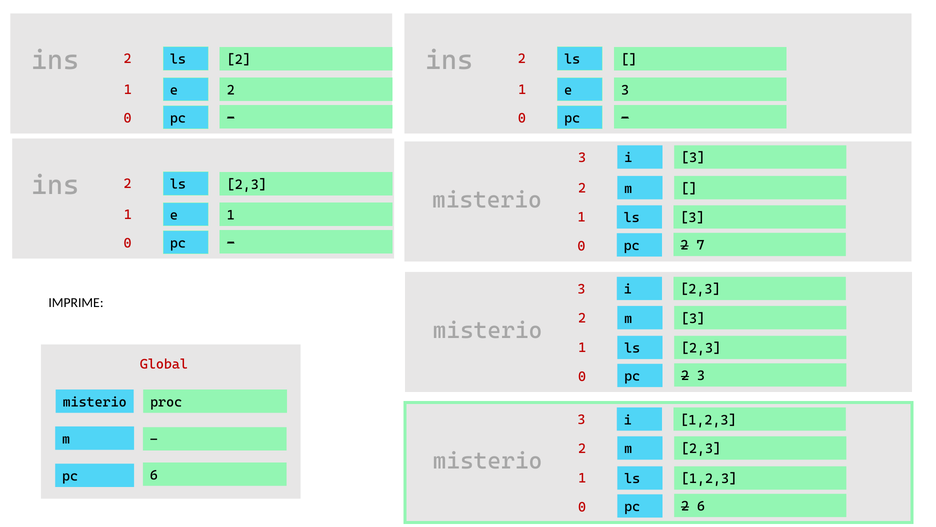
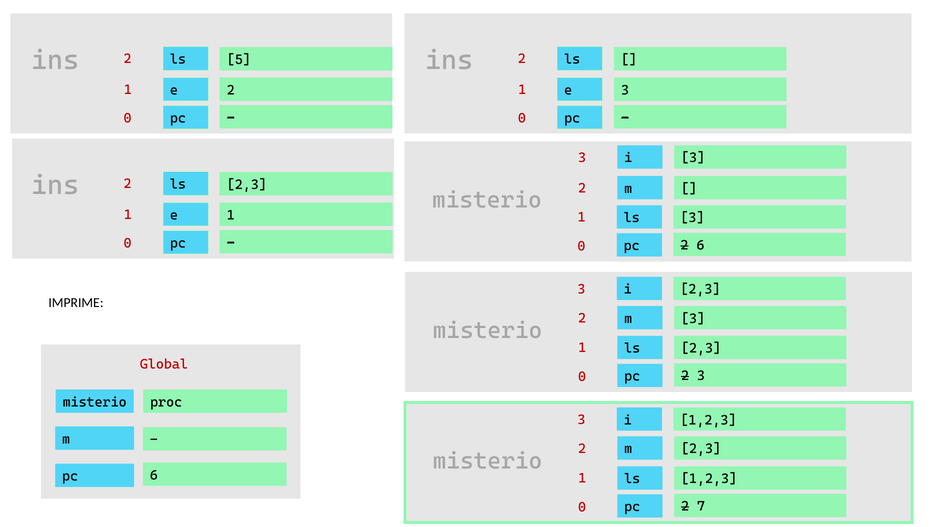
2 at (239, 60): 2 -> 5
2 7: 7 -> 6
2 6: 6 -> 7
